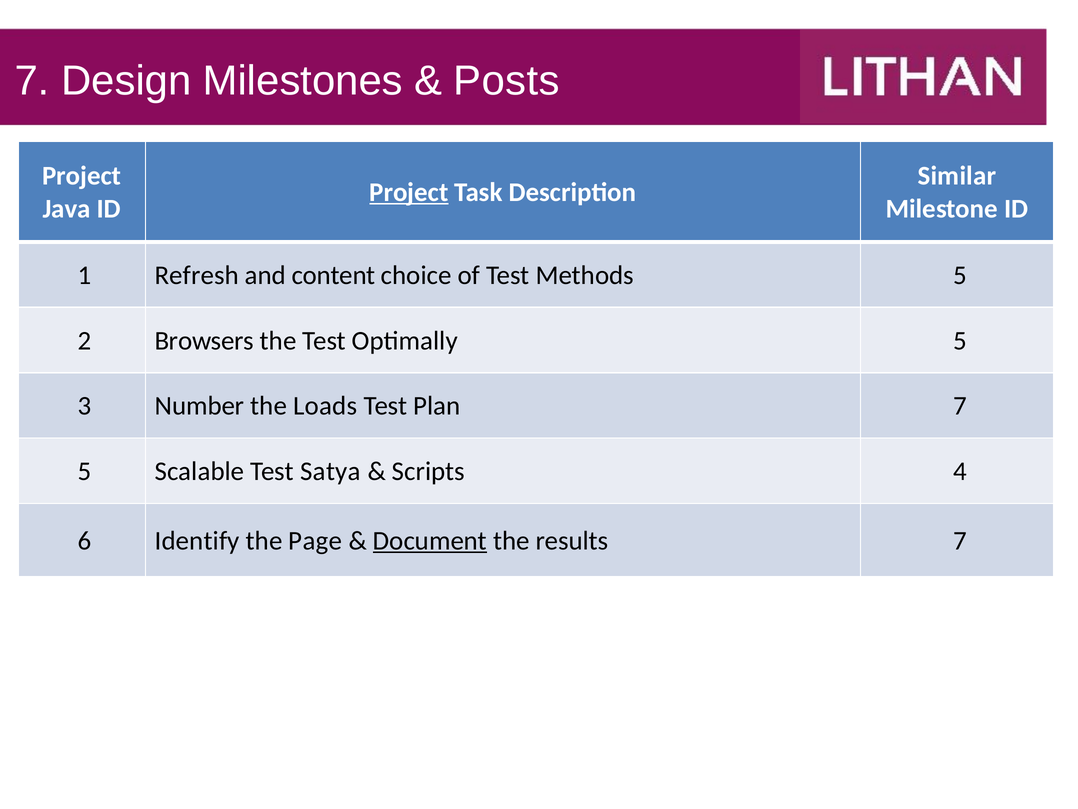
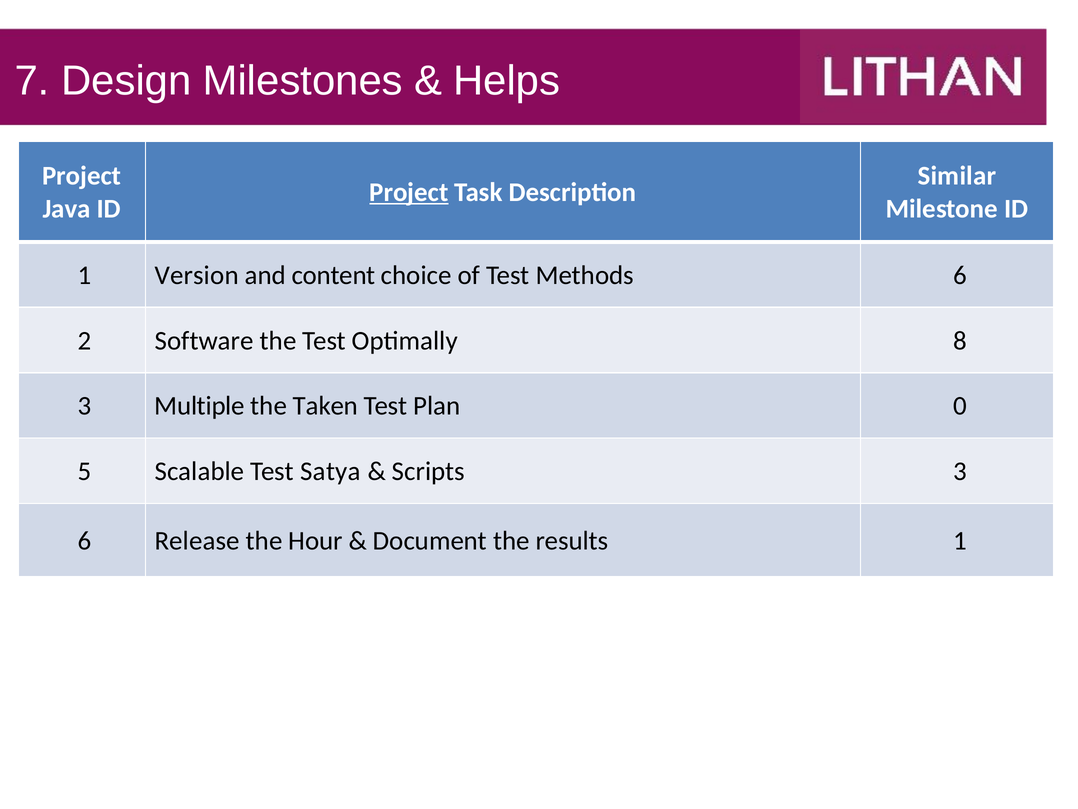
Posts: Posts -> Helps
Refresh: Refresh -> Version
Methods 5: 5 -> 6
Browsers: Browsers -> Software
Optimally 5: 5 -> 8
Number: Number -> Multiple
Loads: Loads -> Taken
Plan 7: 7 -> 0
Scripts 4: 4 -> 3
Identify: Identify -> Release
Page: Page -> Hour
Document underline: present -> none
results 7: 7 -> 1
